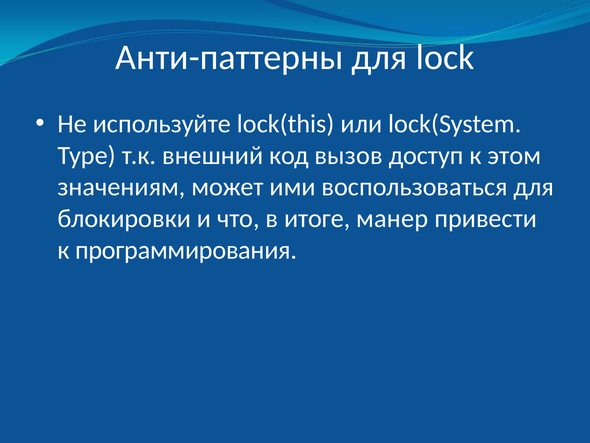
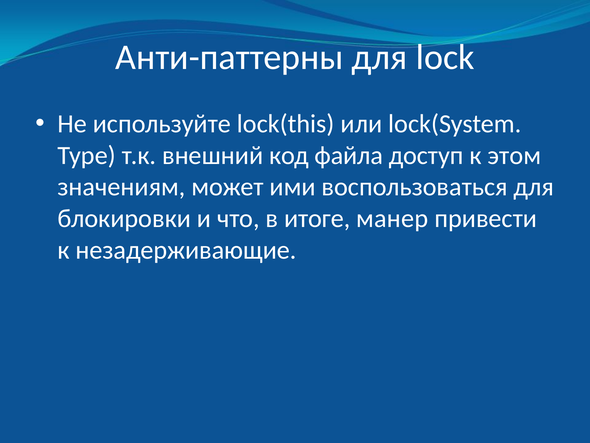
вызов: вызов -> файла
программирования: программирования -> незадерживающие
